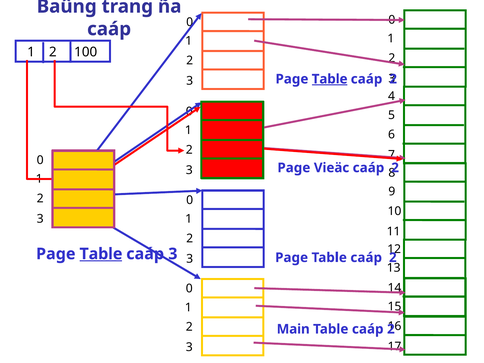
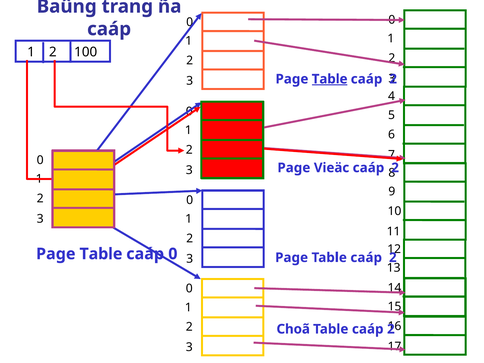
Table at (101, 254) underline: present -> none
3 at (173, 254): 3 -> 0
Main: Main -> Choã
